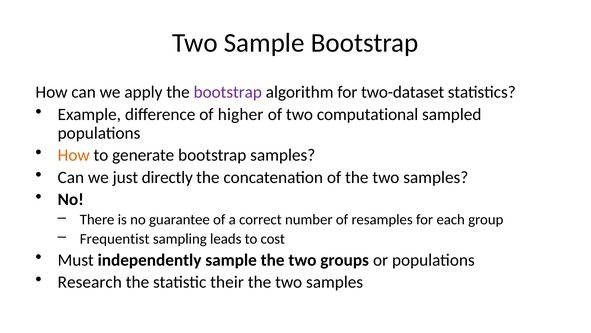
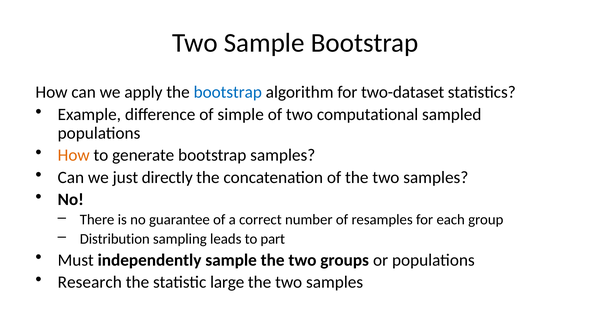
bootstrap at (228, 92) colour: purple -> blue
higher: higher -> simple
Frequentist: Frequentist -> Distribution
cost: cost -> part
their: their -> large
